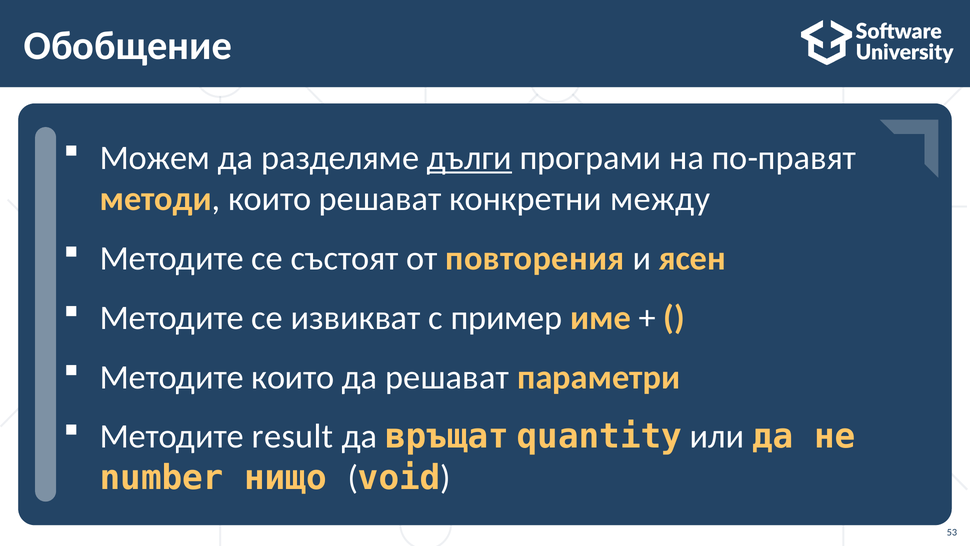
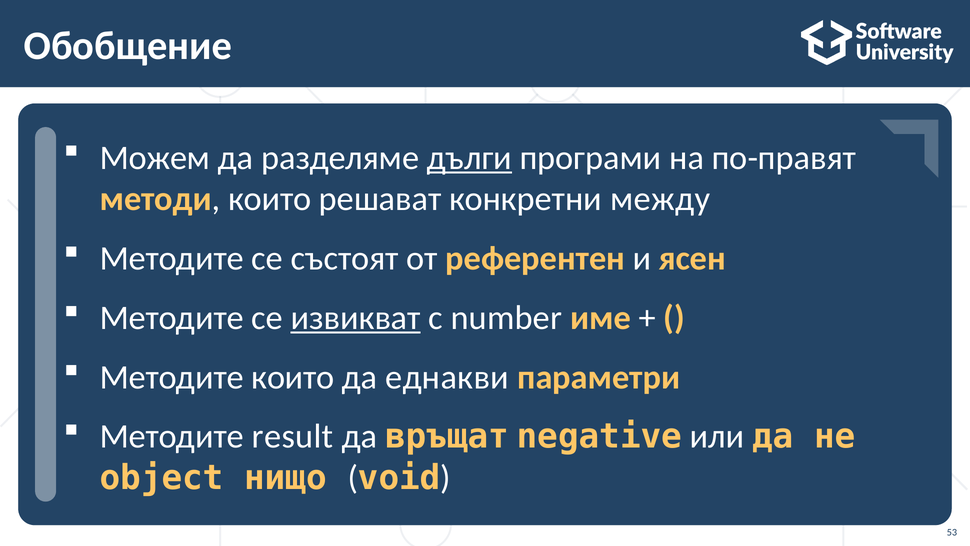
повторения: повторения -> референтен
извикват underline: none -> present
пример: пример -> number
да решават: решават -> еднакви
quantity: quantity -> negative
number: number -> object
